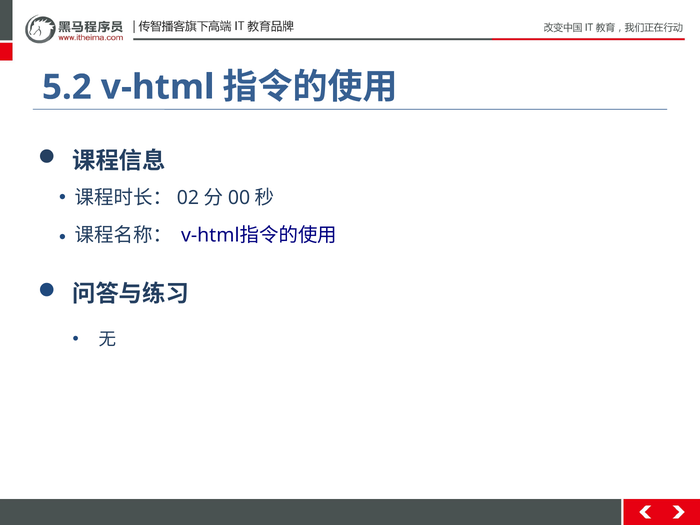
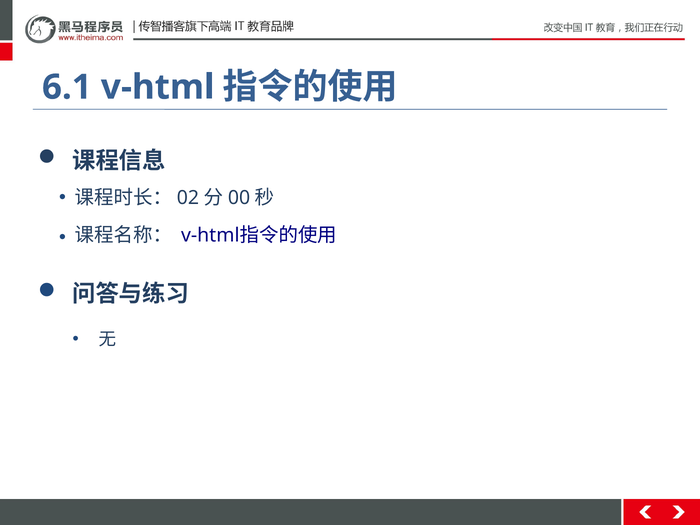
5.2: 5.2 -> 6.1
